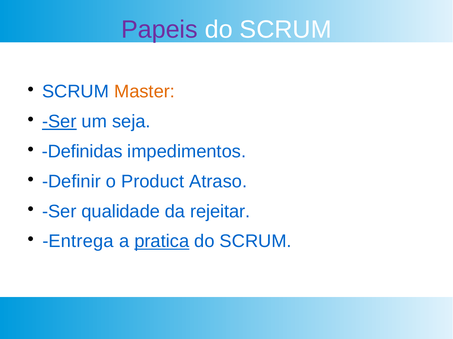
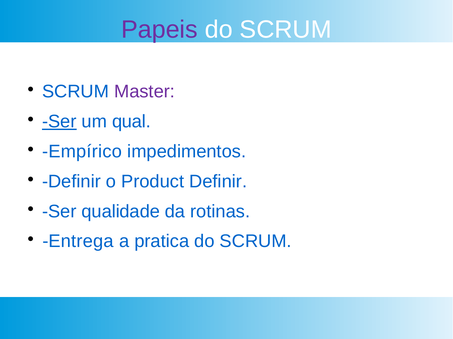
Master colour: orange -> purple
seja: seja -> qual
Definidas: Definidas -> Empírico
Product Atraso: Atraso -> Definir
rejeitar: rejeitar -> rotinas
pratica underline: present -> none
